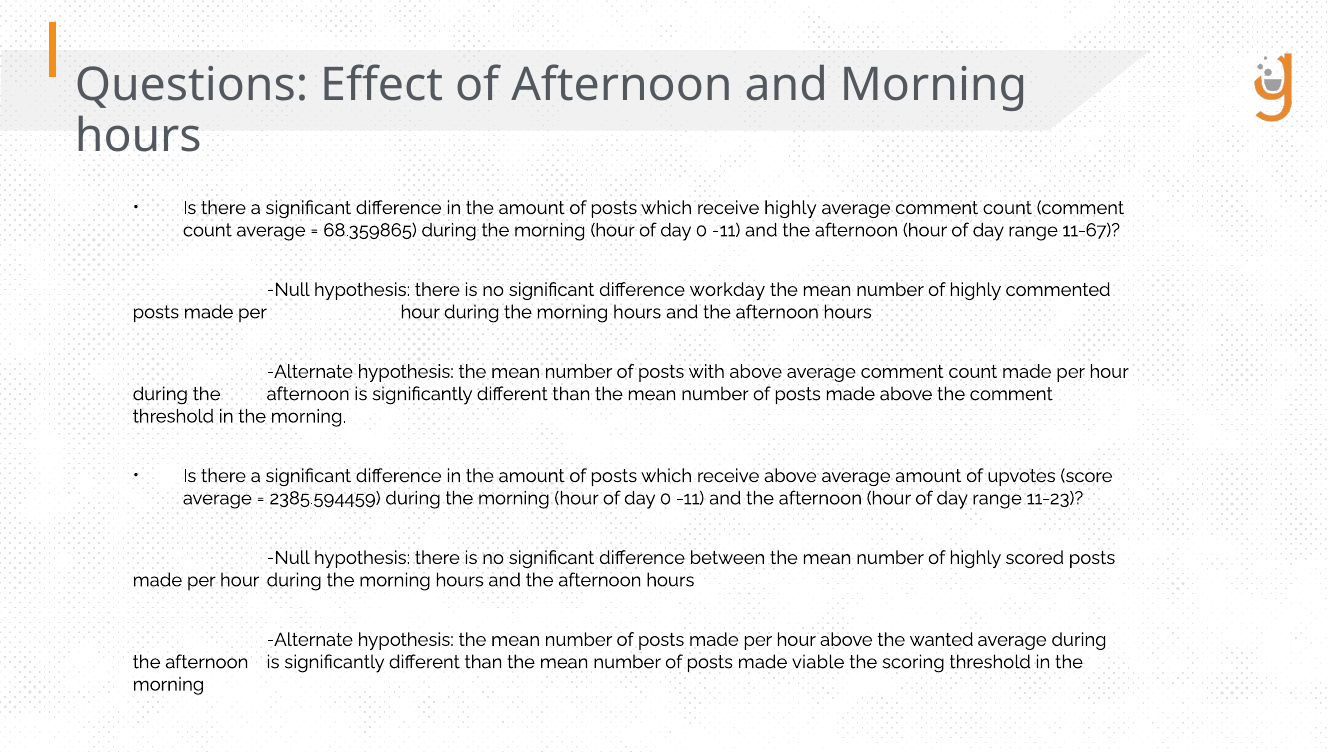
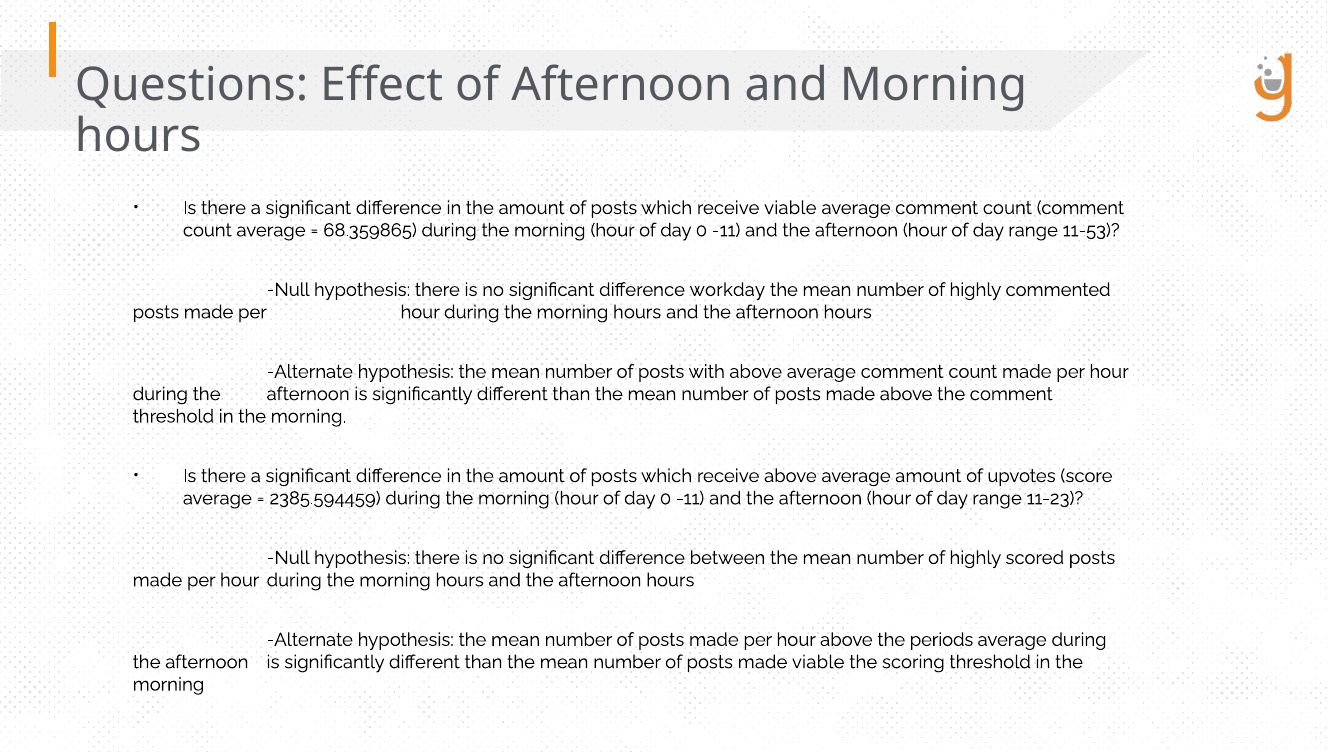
receive highly: highly -> viable
11-67: 11-67 -> 11-53
wanted: wanted -> periods
